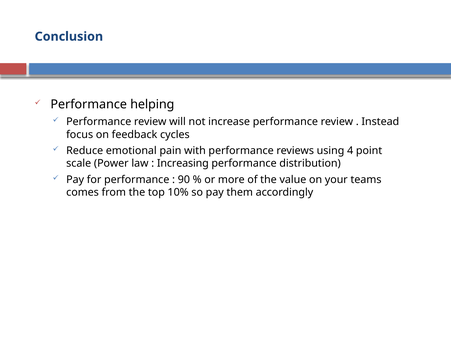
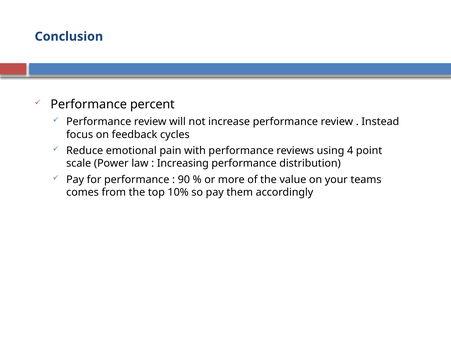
helping: helping -> percent
